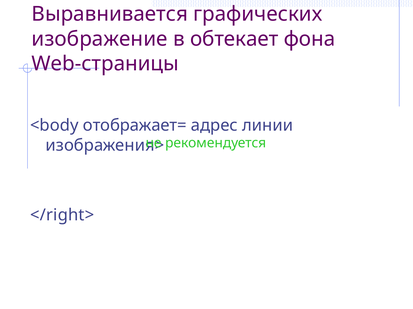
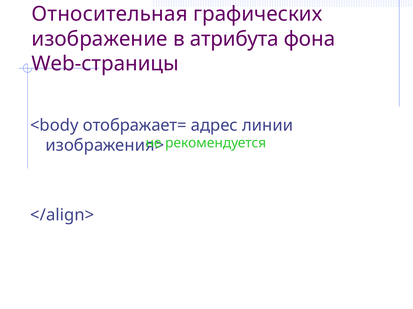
Выравнивается: Выравнивается -> Относительная
обтекает: обтекает -> атрибута
</right>: </right> -> </align>
